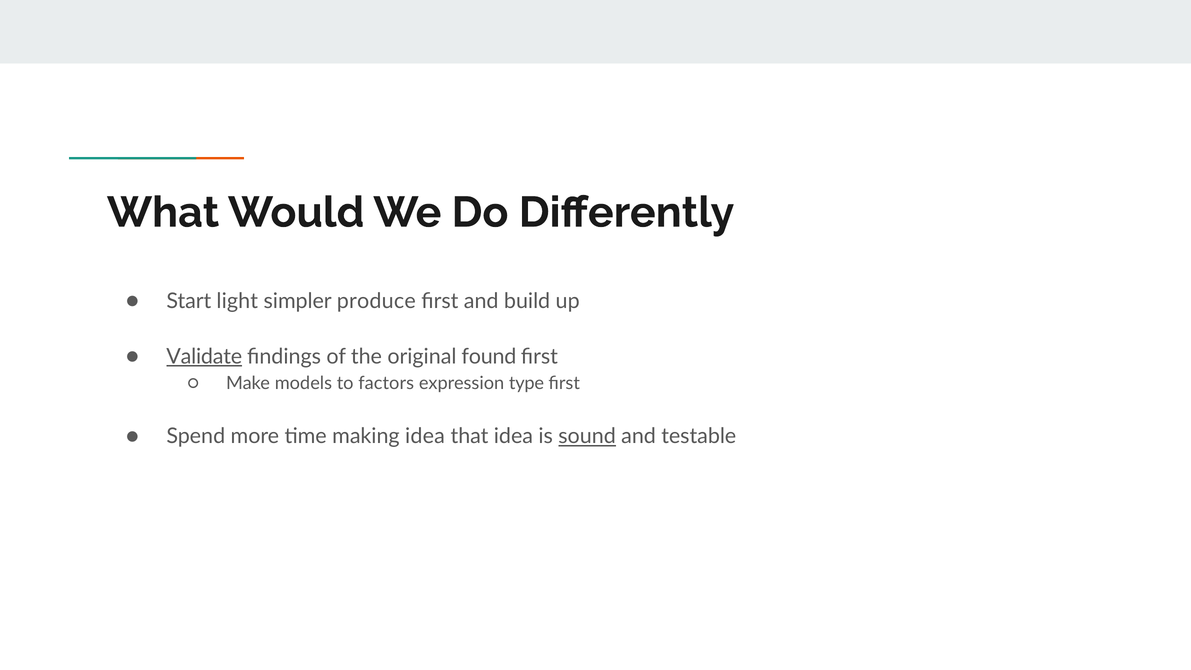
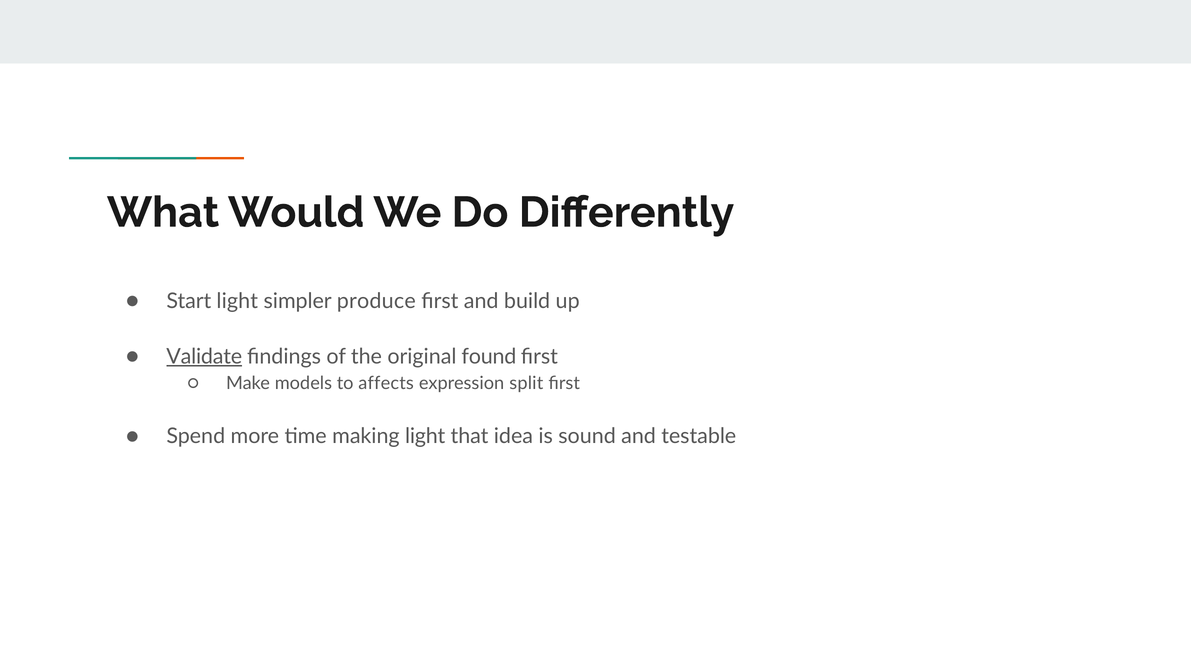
factors: factors -> affects
type: type -> split
making idea: idea -> light
sound underline: present -> none
